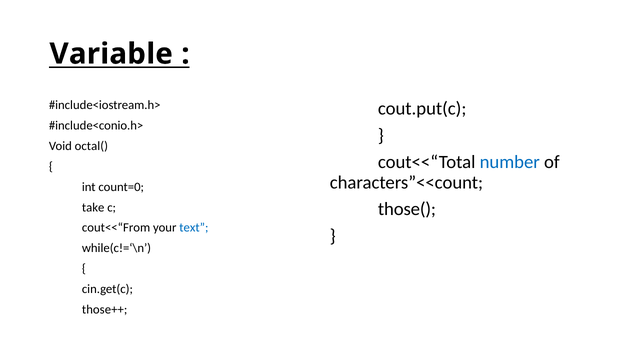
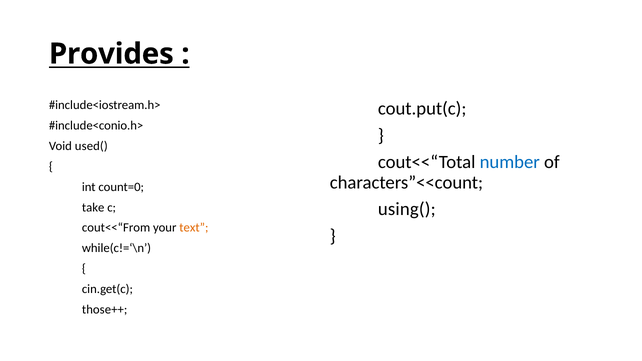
Variable: Variable -> Provides
octal(: octal( -> used(
those(: those( -> using(
text colour: blue -> orange
